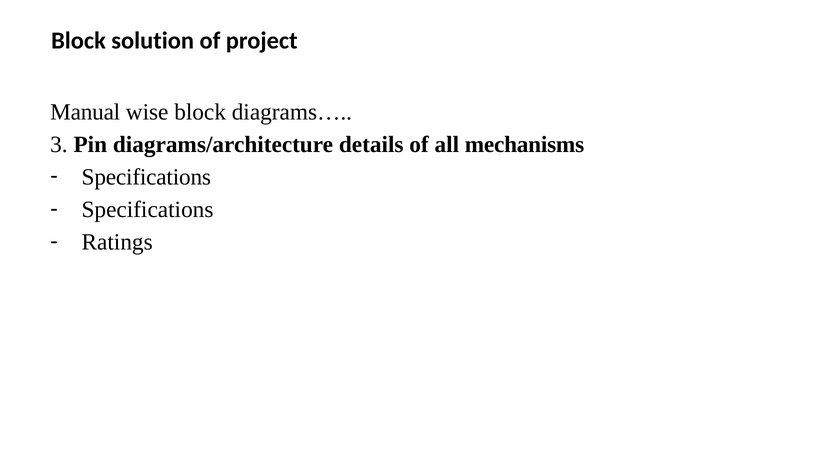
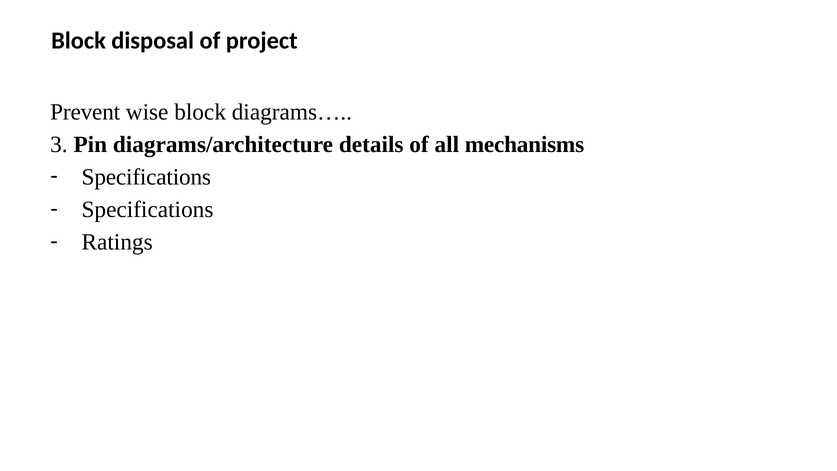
solution: solution -> disposal
Manual: Manual -> Prevent
